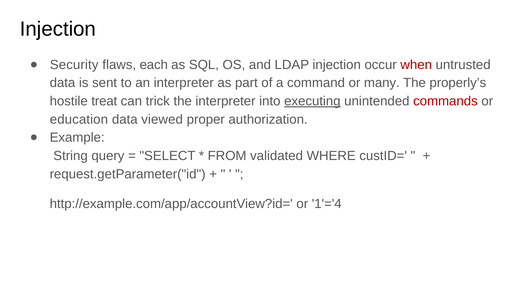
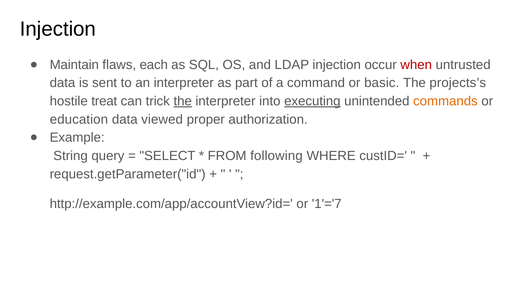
Security: Security -> Maintain
many: many -> basic
properly’s: properly’s -> projects’s
the at (183, 101) underline: none -> present
commands colour: red -> orange
validated: validated -> following
1'='4: 1'='4 -> 1'='7
